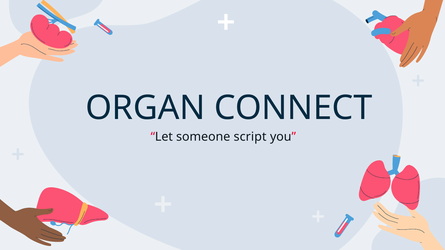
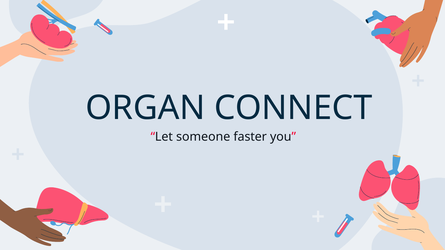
script: script -> faster
